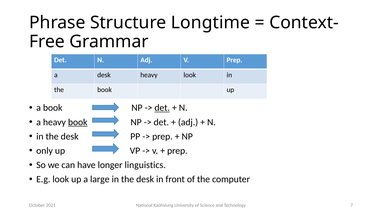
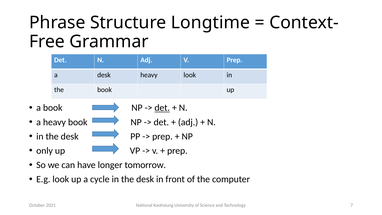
book at (78, 122) underline: present -> none
linguistics: linguistics -> tomorrow
large: large -> cycle
